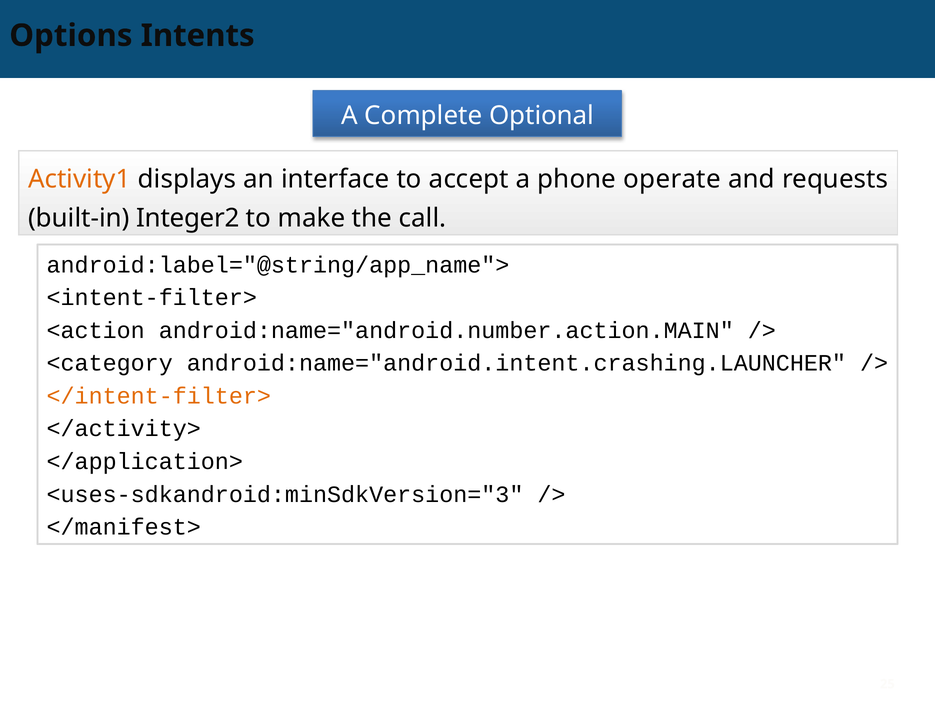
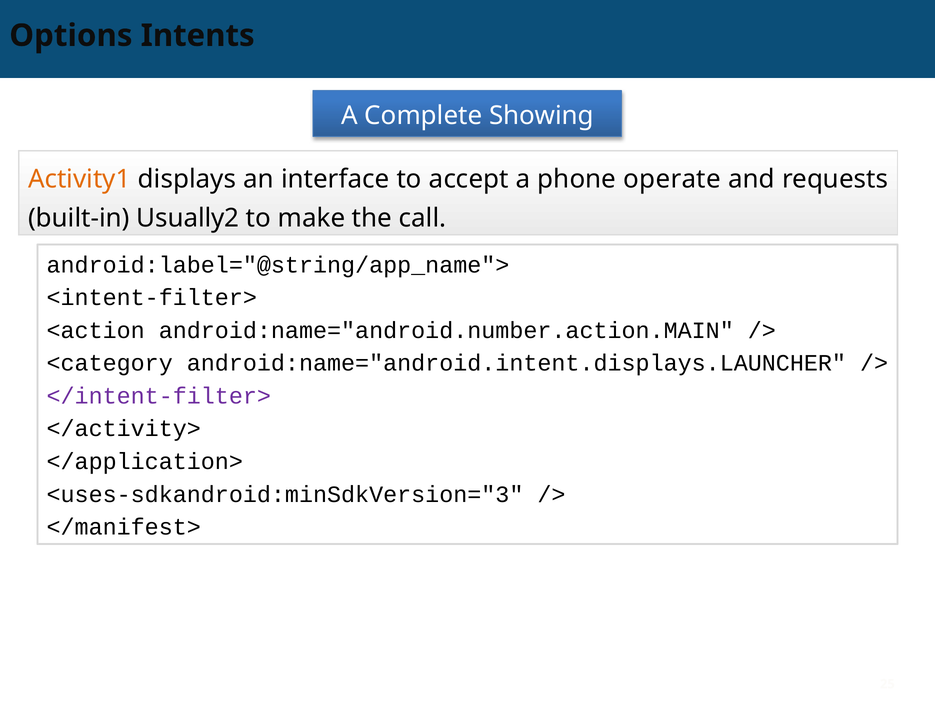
Optional: Optional -> Showing
Integer2: Integer2 -> Usually2
android:name="android.intent.crashing.LAUNCHER: android:name="android.intent.crashing.LAUNCHER -> android:name="android.intent.displays.LAUNCHER
</intent-filter> colour: orange -> purple
